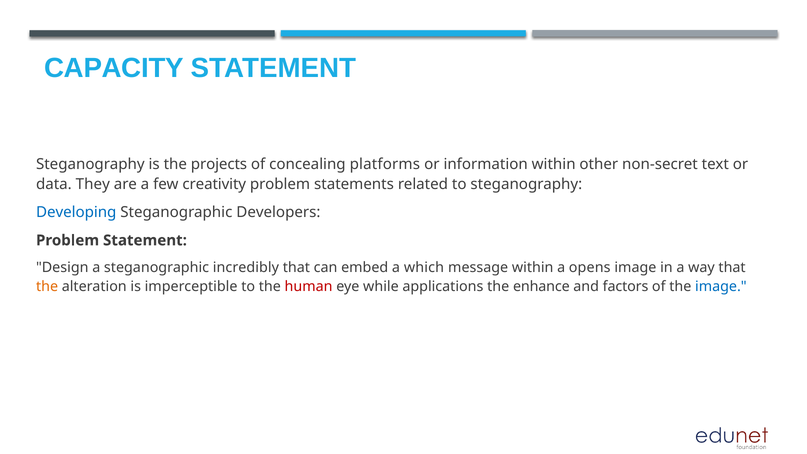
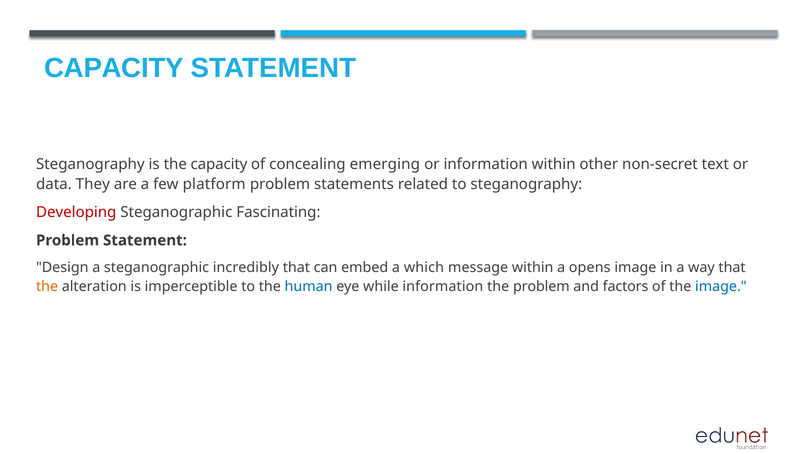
the projects: projects -> capacity
platforms: platforms -> emerging
creativity: creativity -> platform
Developing colour: blue -> red
Developers: Developers -> Fascinating
human colour: red -> blue
while applications: applications -> information
the enhance: enhance -> problem
